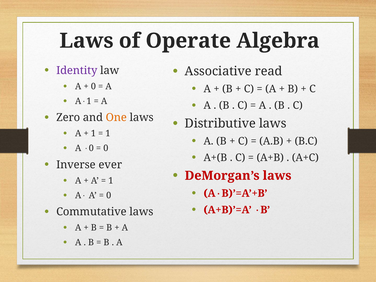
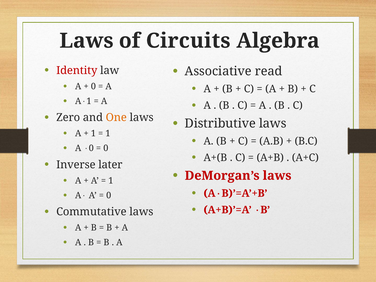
Operate: Operate -> Circuits
Identity colour: purple -> red
ever: ever -> later
